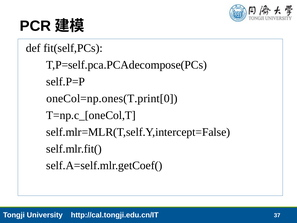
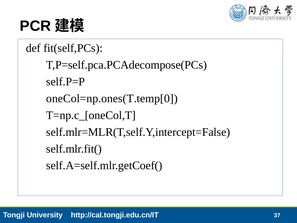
oneCol=np.ones(T.print[0: oneCol=np.ones(T.print[0 -> oneCol=np.ones(T.temp[0
